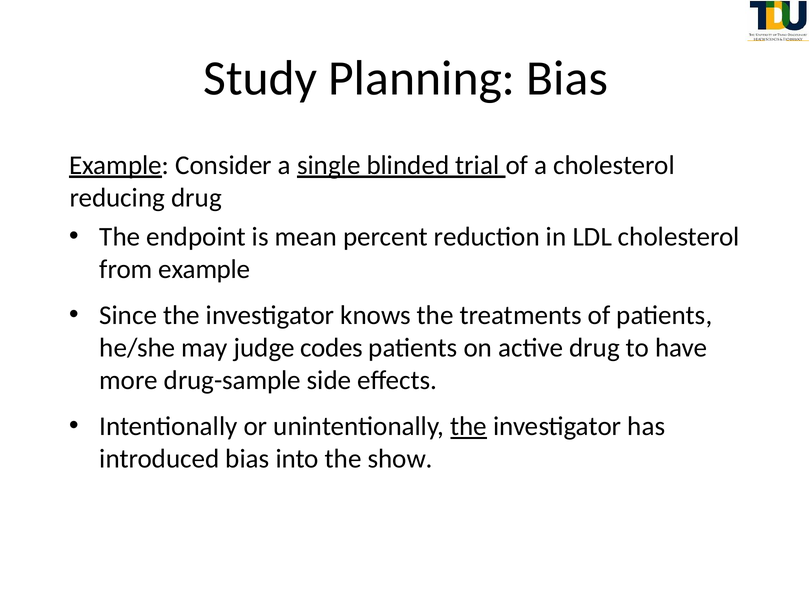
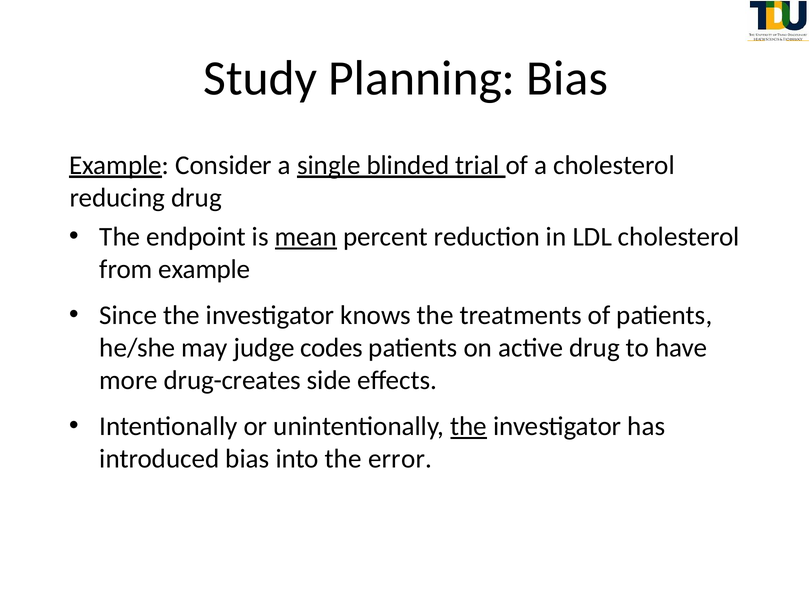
mean underline: none -> present
drug-sample: drug-sample -> drug-creates
show: show -> error
